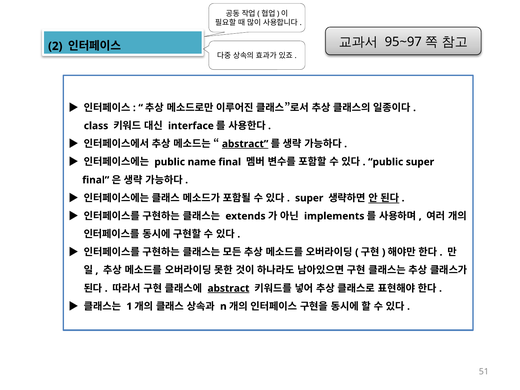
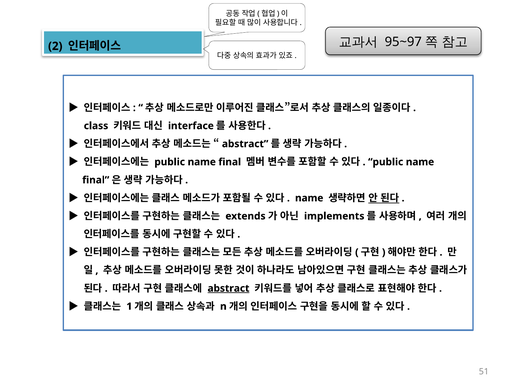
abstract at (245, 144) underline: present -> none
super at (420, 162): super -> name
super at (309, 198): super -> name
